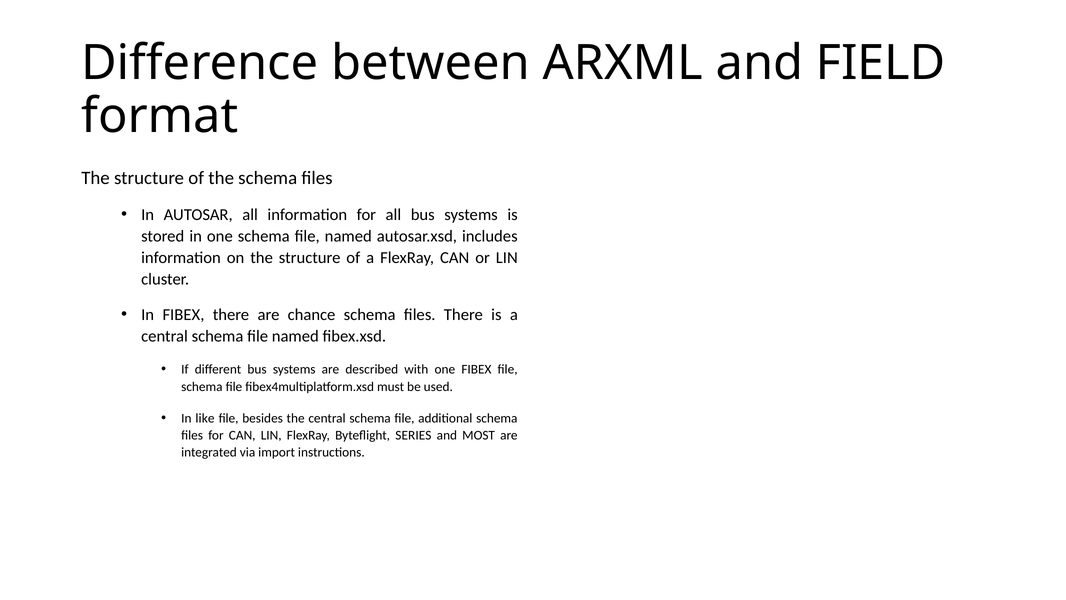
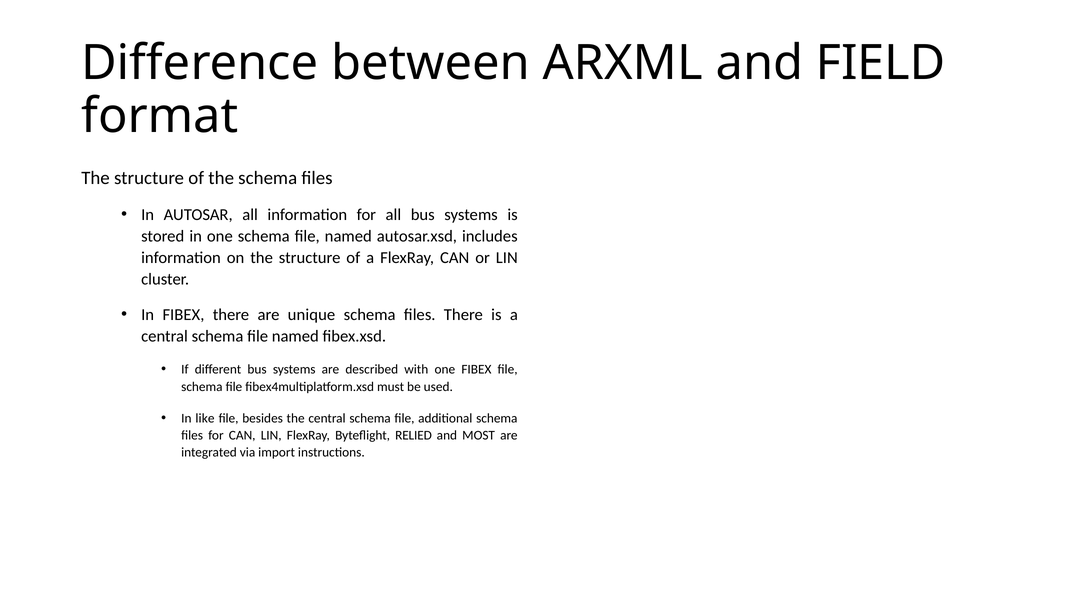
chance: chance -> unique
SERIES: SERIES -> RELIED
